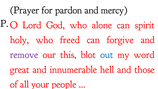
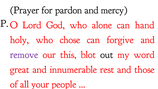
spirit: spirit -> hand
freed: freed -> chose
out colour: blue -> black
hell: hell -> rest
